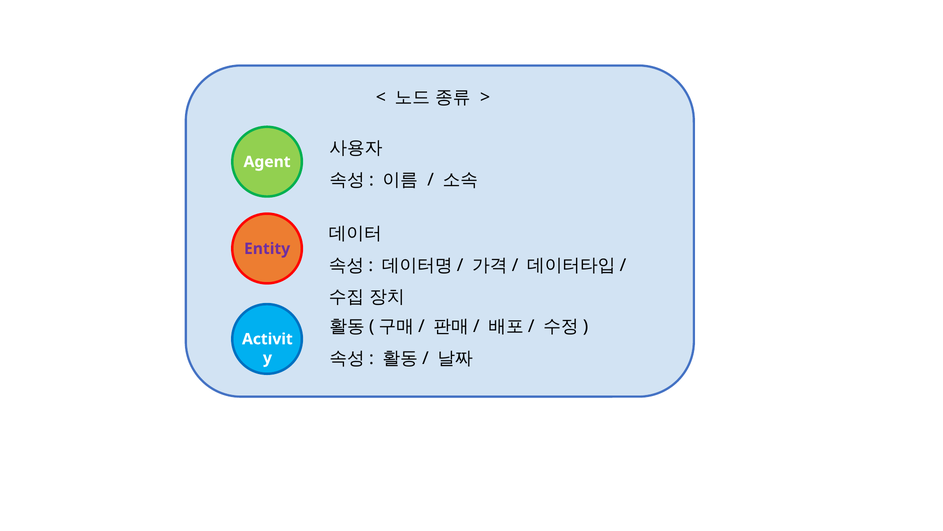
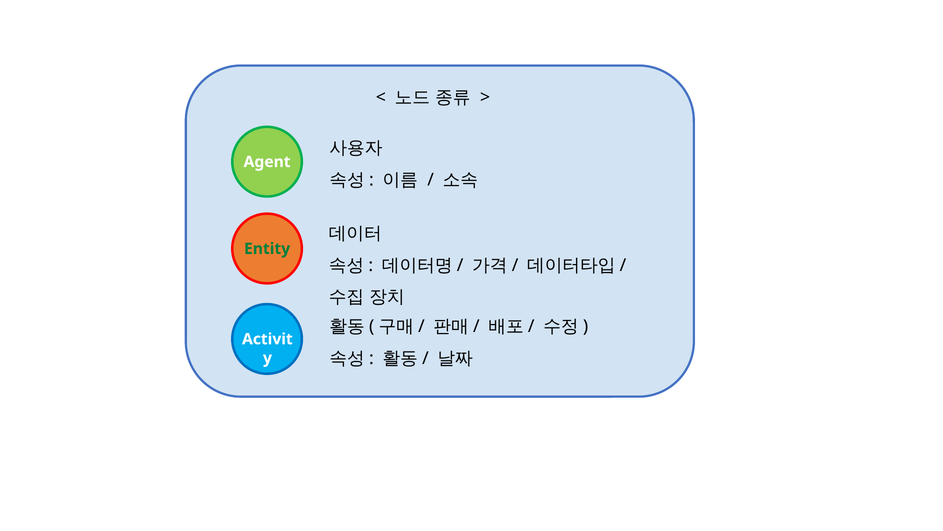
Entity colour: purple -> green
